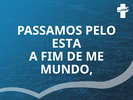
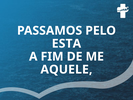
MUNDO: MUNDO -> AQUELE
